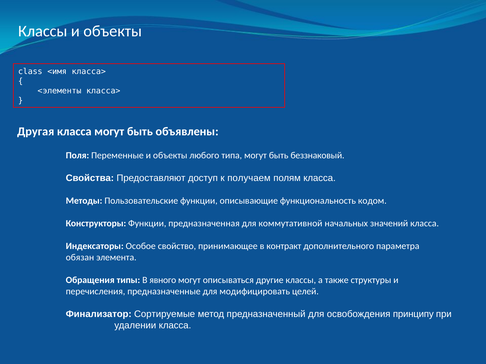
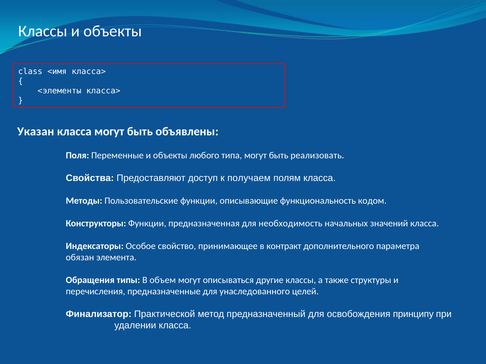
Другая: Другая -> Указан
беззнаковый: беззнаковый -> реализовать
коммутативной: коммутативной -> необходимость
явного: явного -> объем
модифицировать: модифицировать -> унаследованного
Сортируемые: Сортируемые -> Практической
